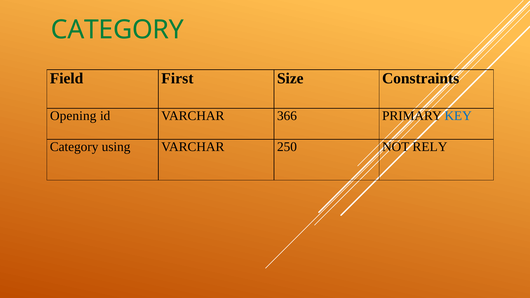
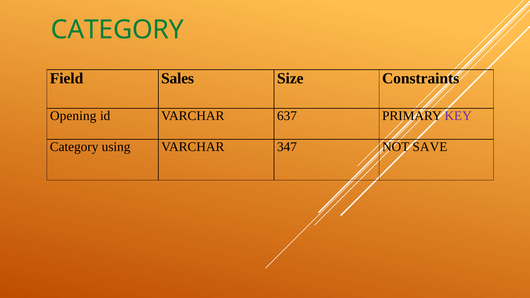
First: First -> Sales
366: 366 -> 637
KEY colour: blue -> purple
250: 250 -> 347
RELY: RELY -> SAVE
